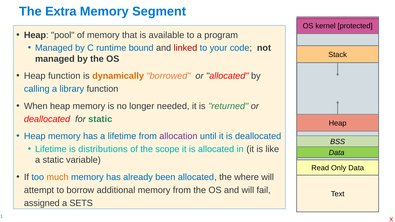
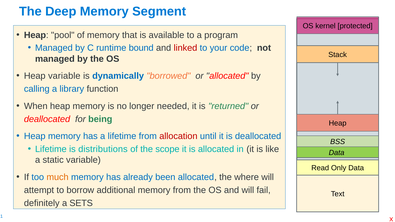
Extra: Extra -> Deep
Heap function: function -> variable
dynamically colour: orange -> blue
for static: static -> being
allocation colour: purple -> red
assigned: assigned -> definitely
